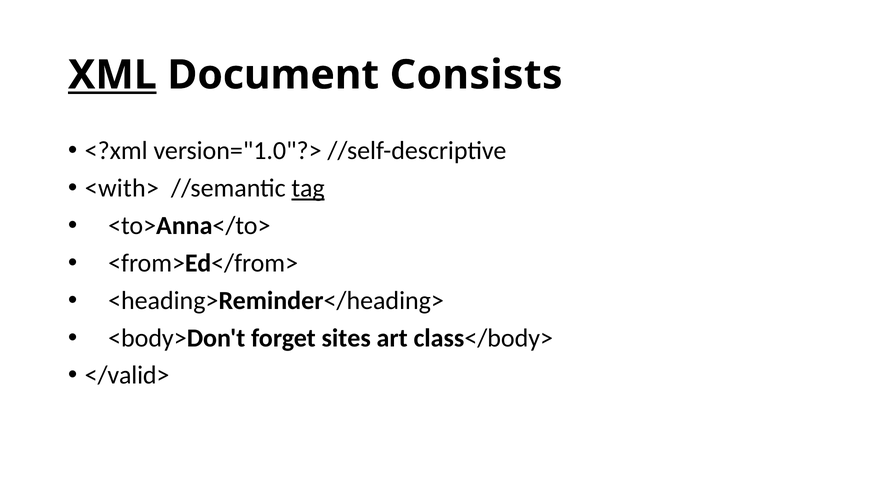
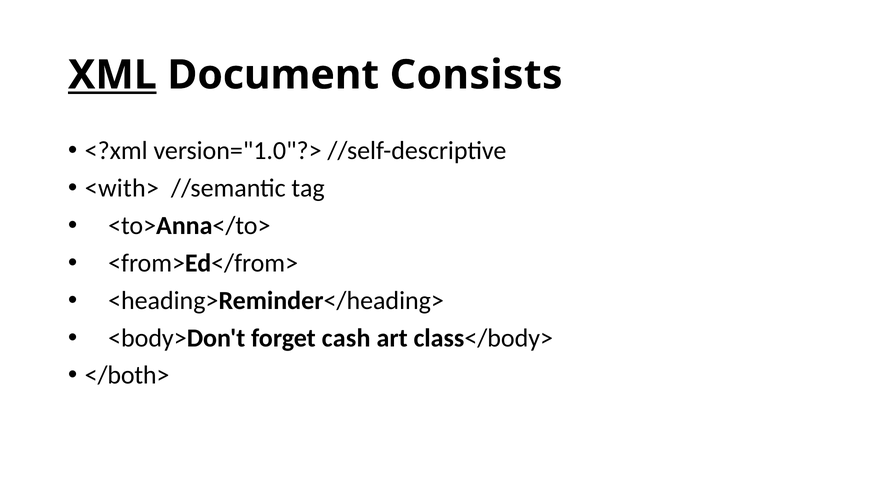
tag underline: present -> none
sites: sites -> cash
</valid>: </valid> -> </both>
